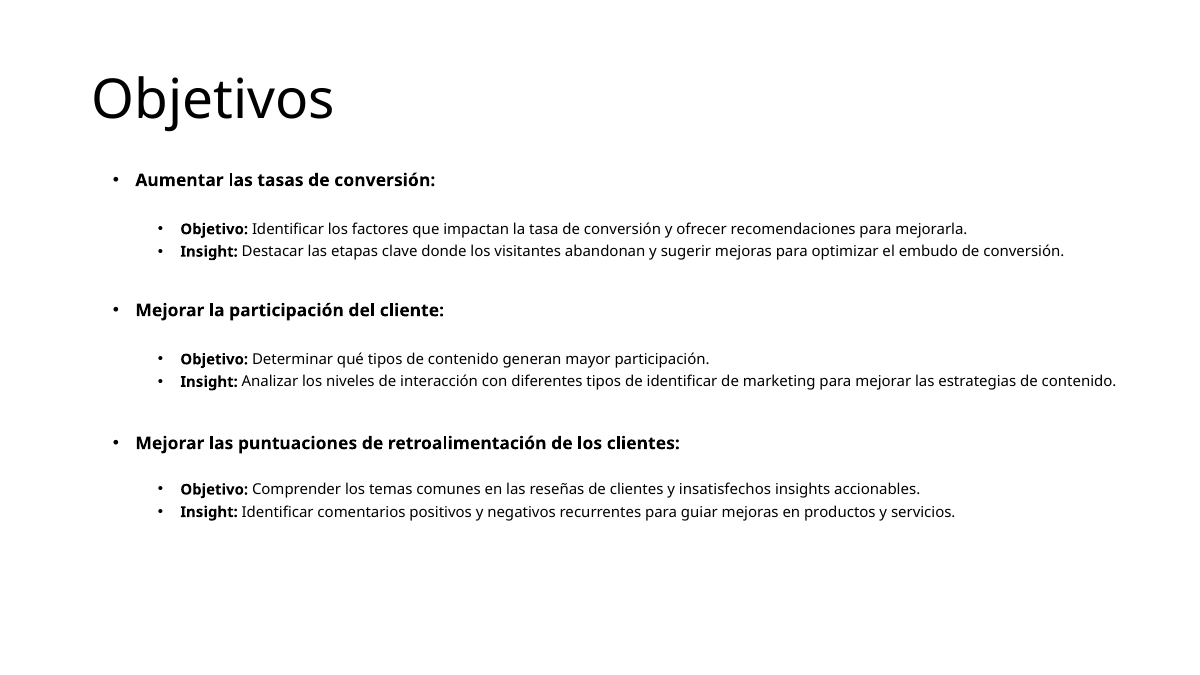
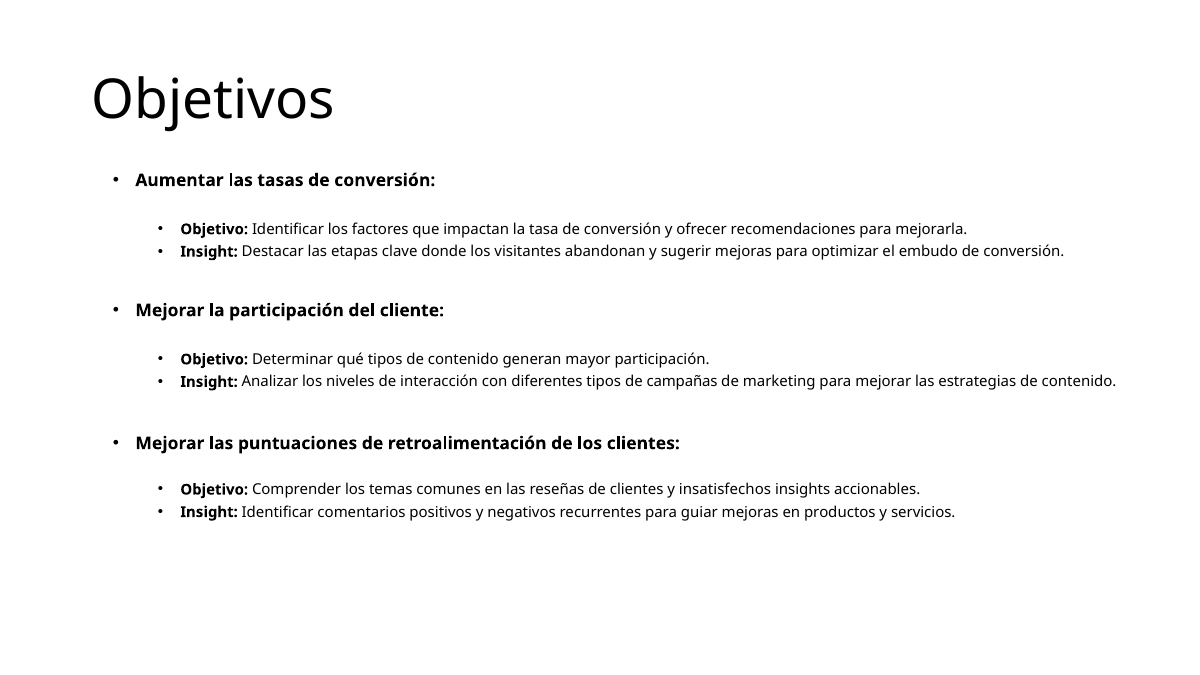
de identificar: identificar -> campañas
